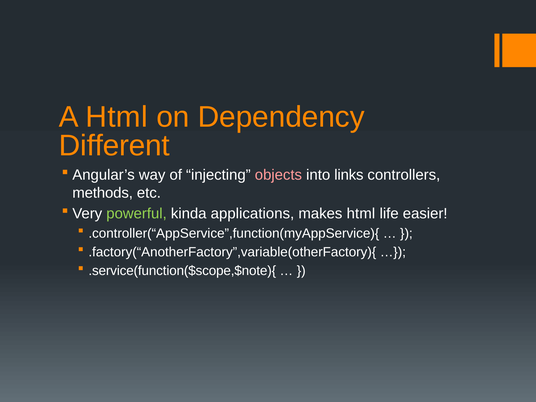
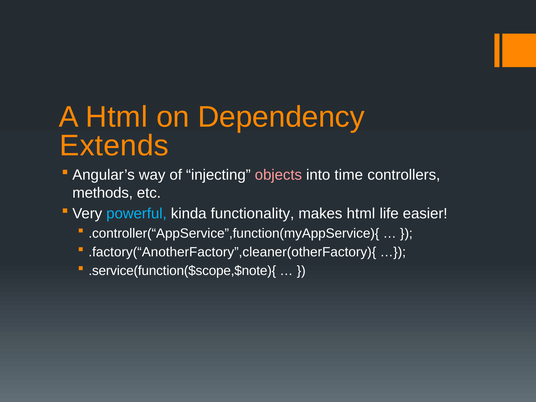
Different: Different -> Extends
links: links -> time
powerful colour: light green -> light blue
applications: applications -> functionality
.factory(“AnotherFactory”,variable(otherFactory){: .factory(“AnotherFactory”,variable(otherFactory){ -> .factory(“AnotherFactory”,cleaner(otherFactory){
